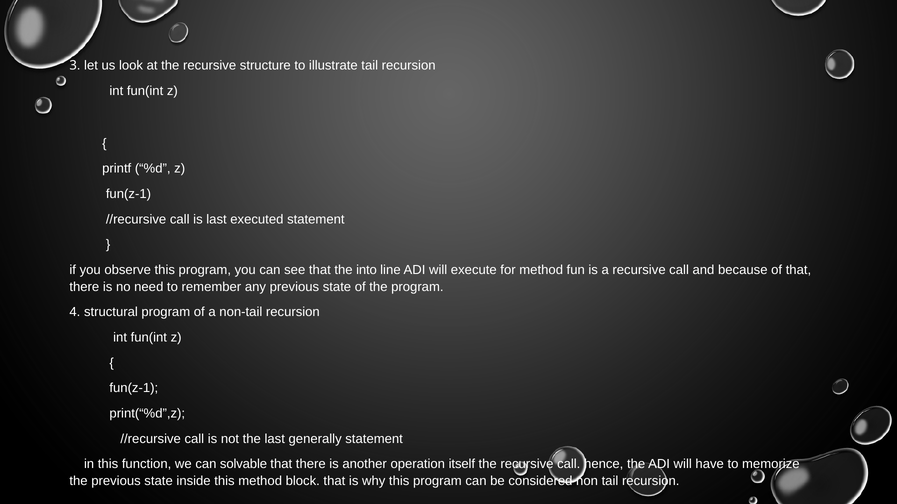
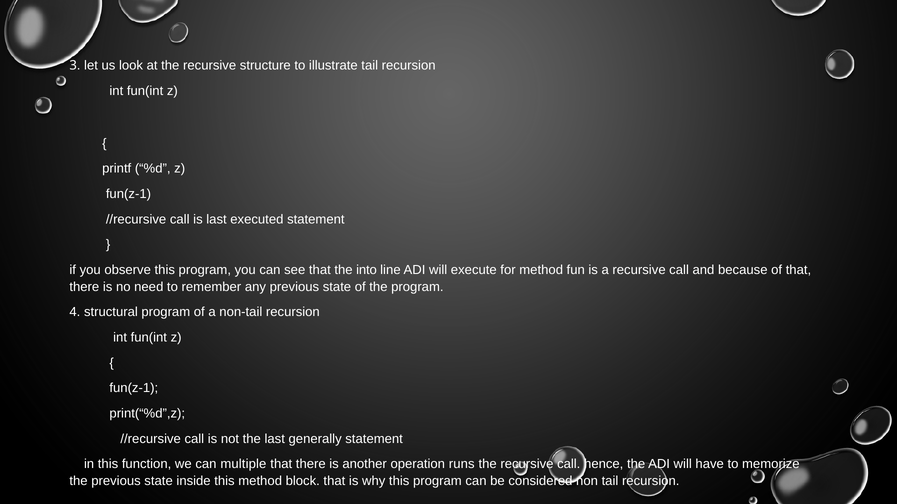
solvable: solvable -> multiple
itself: itself -> runs
